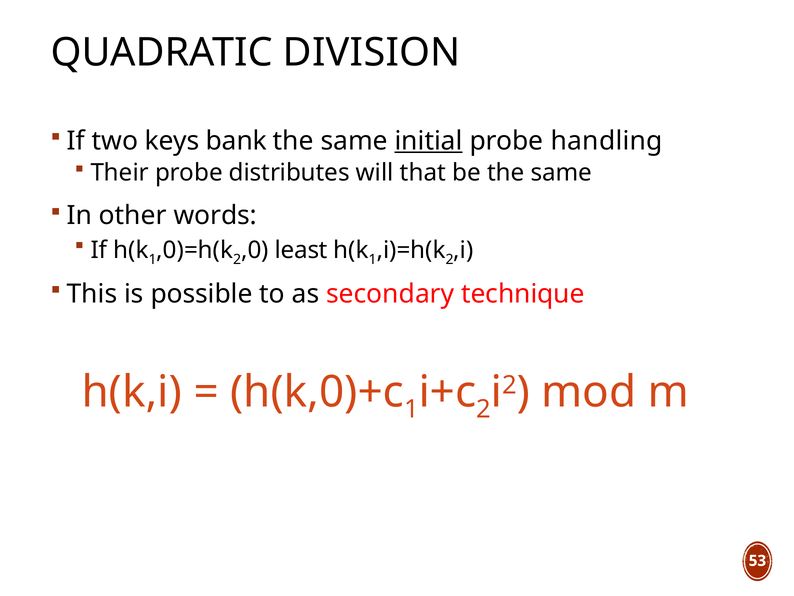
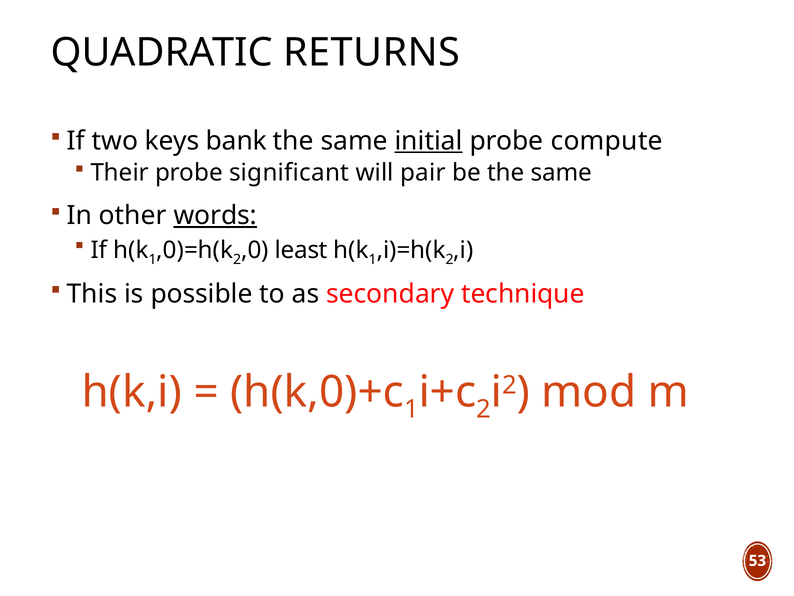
DIVISION: DIVISION -> RETURNS
handling: handling -> compute
distributes: distributes -> significant
that: that -> pair
words underline: none -> present
